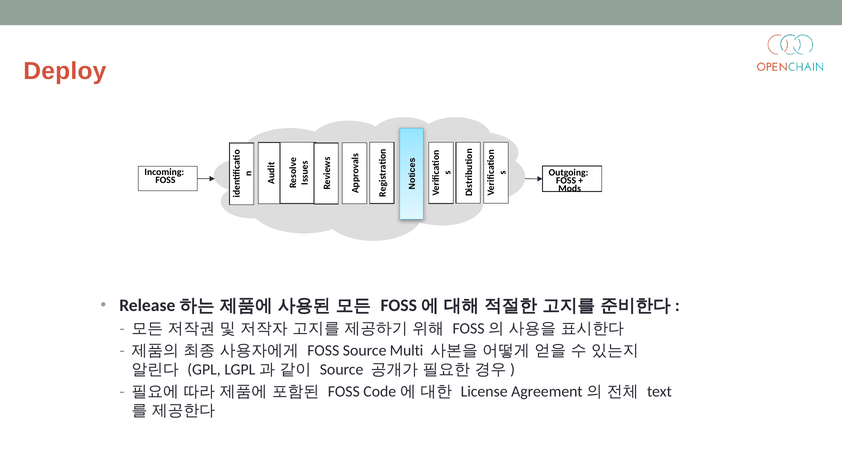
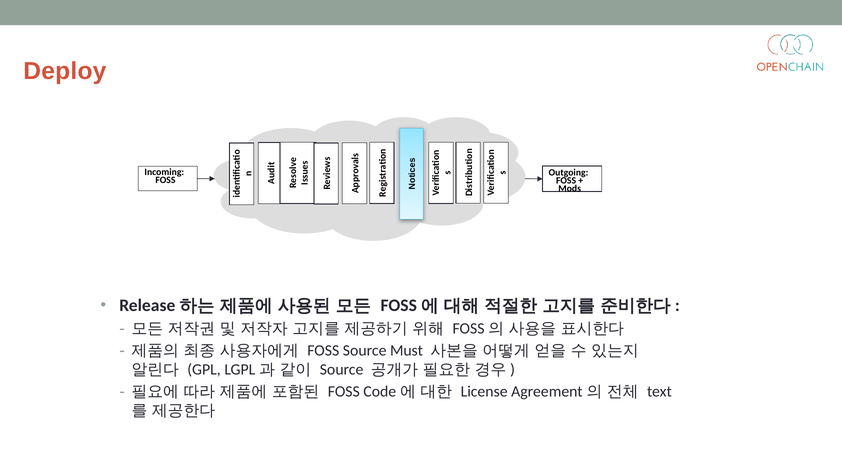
Multi: Multi -> Must
